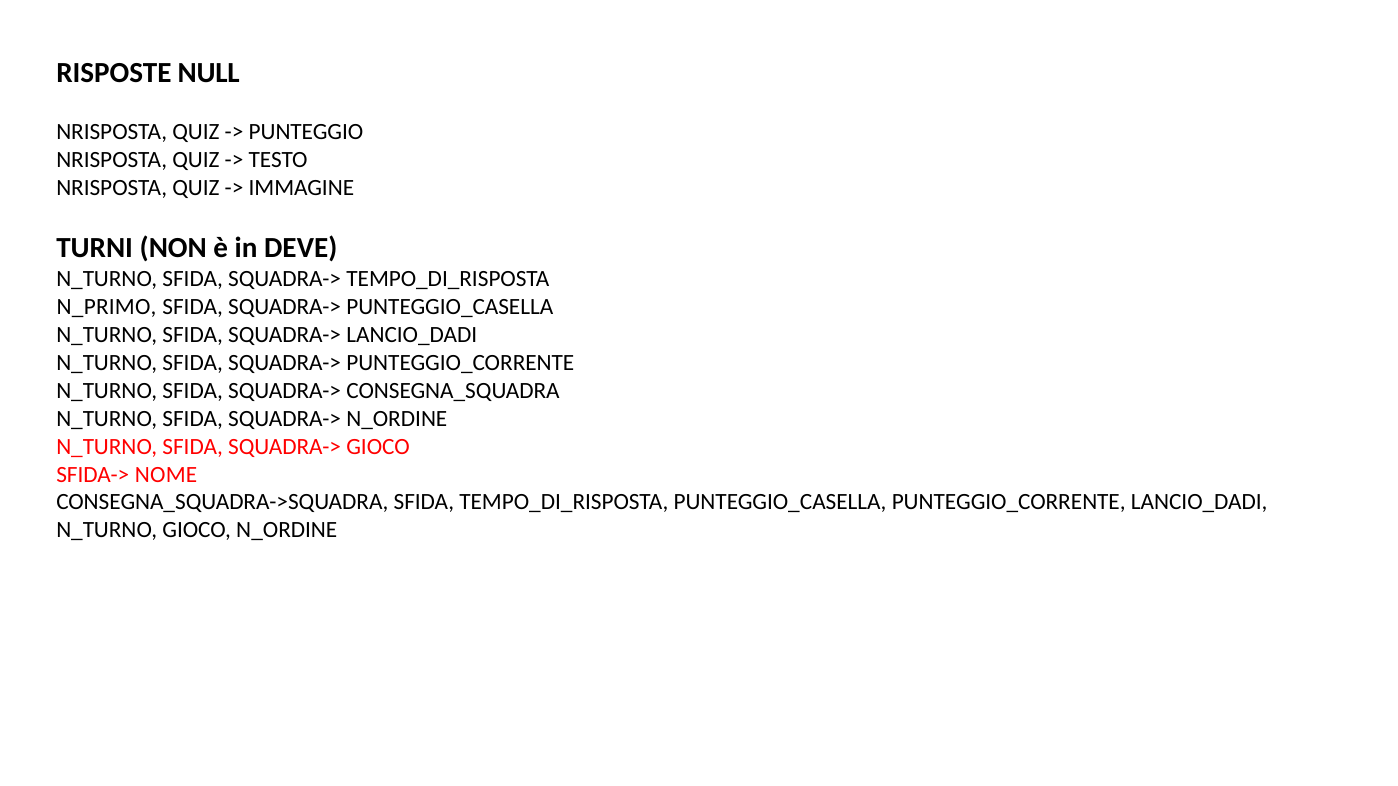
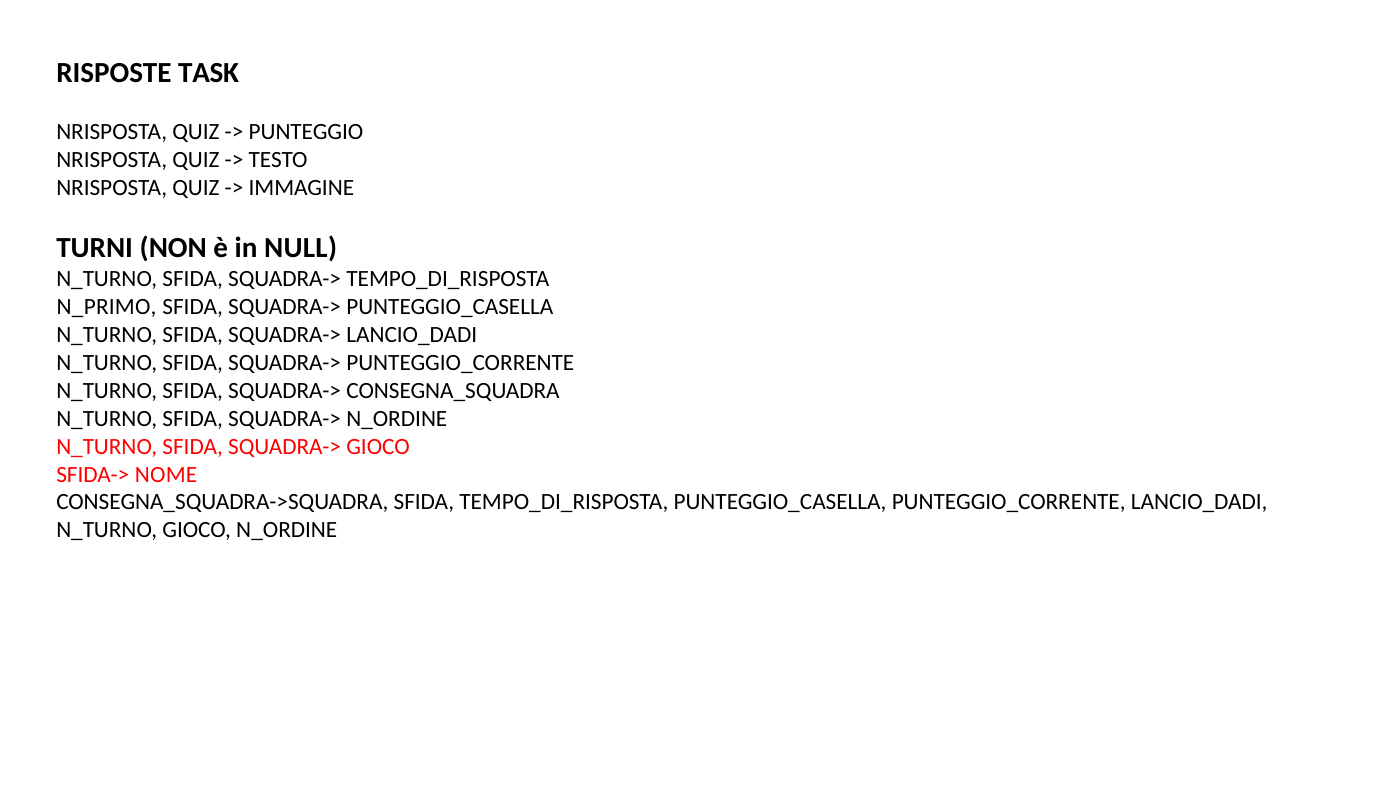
NULL: NULL -> TASK
DEVE: DEVE -> NULL
